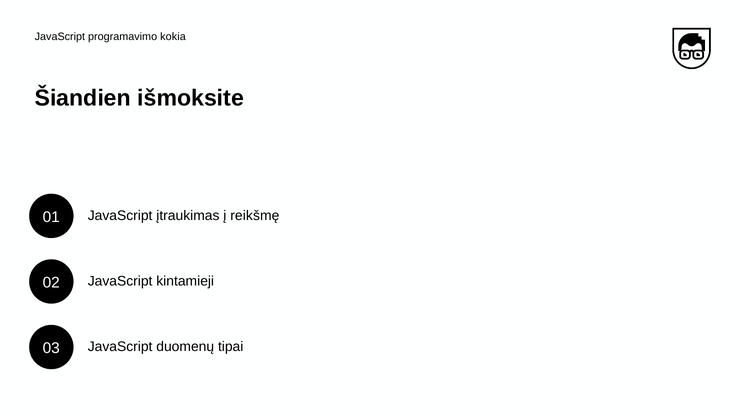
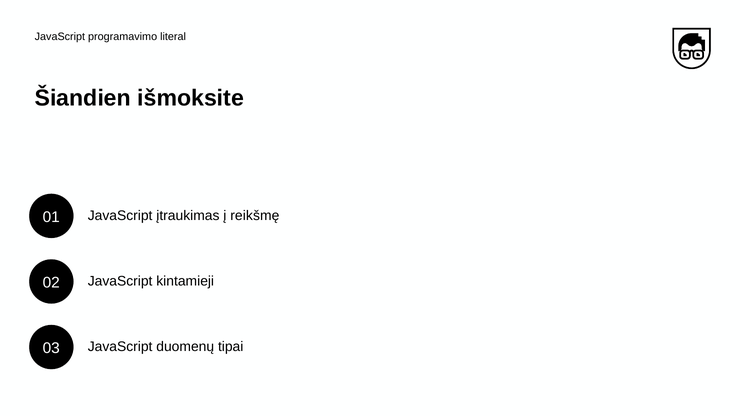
kokia: kokia -> literal
